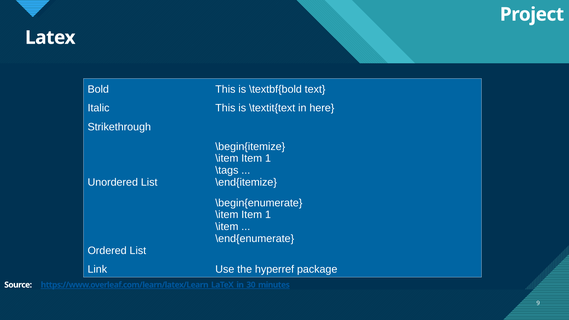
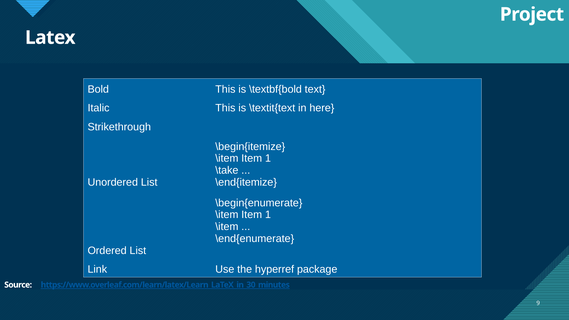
\tags: \tags -> \take
